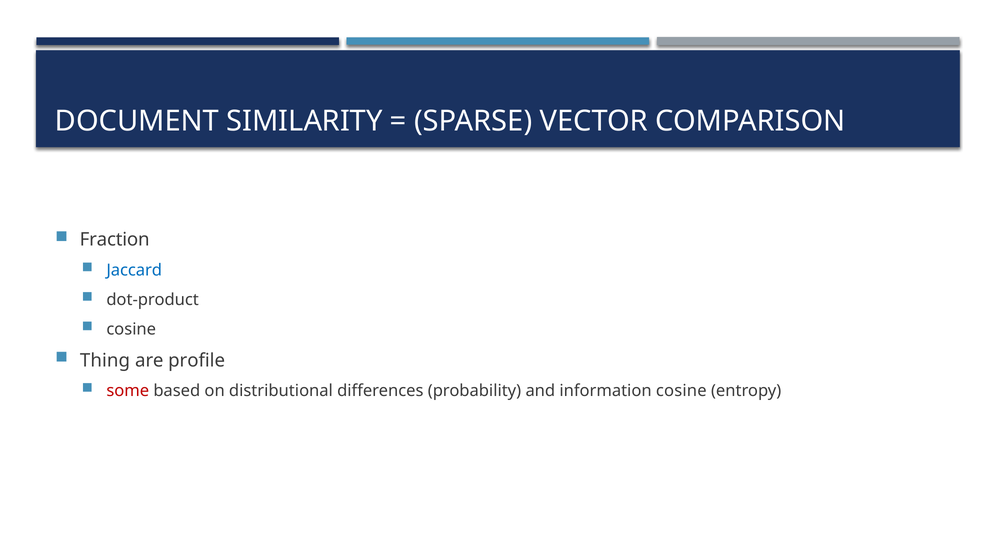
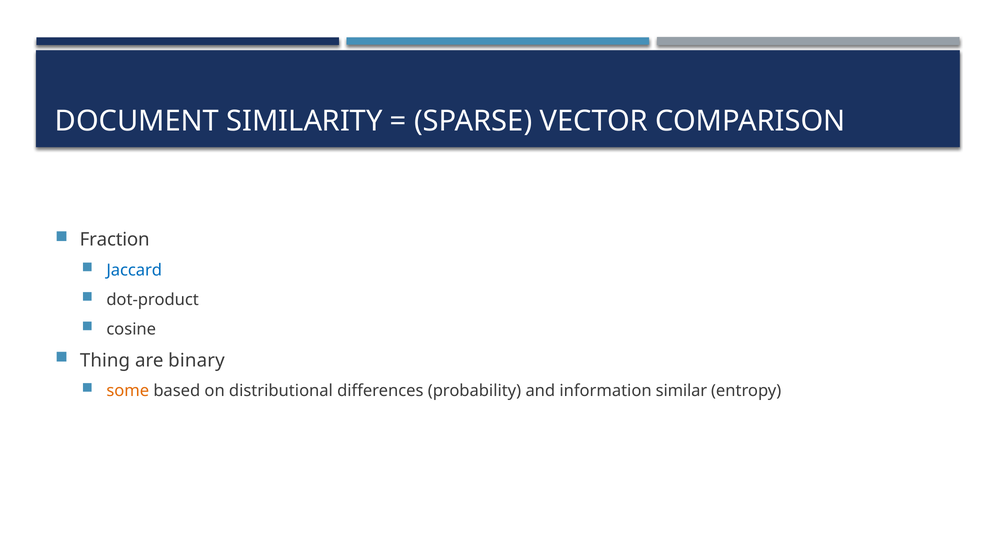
profile: profile -> binary
some colour: red -> orange
information cosine: cosine -> similar
